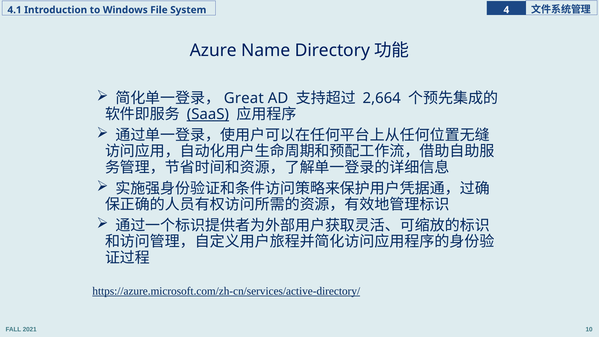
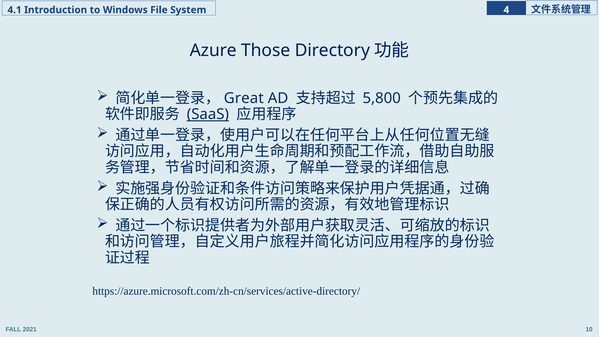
Name: Name -> Those
2,664: 2,664 -> 5,800
https://azure.microsoft.com/zh-cn/services/active-directory/ underline: present -> none
